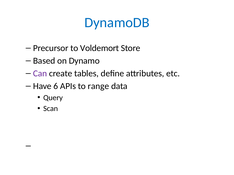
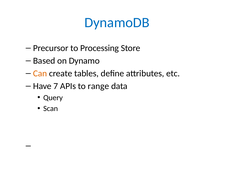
Voldemort: Voldemort -> Processing
Can colour: purple -> orange
6: 6 -> 7
